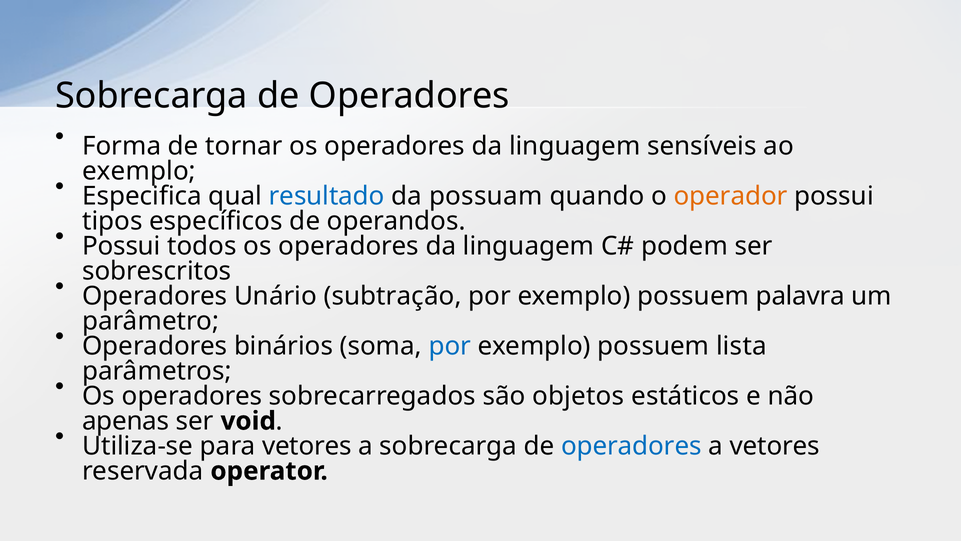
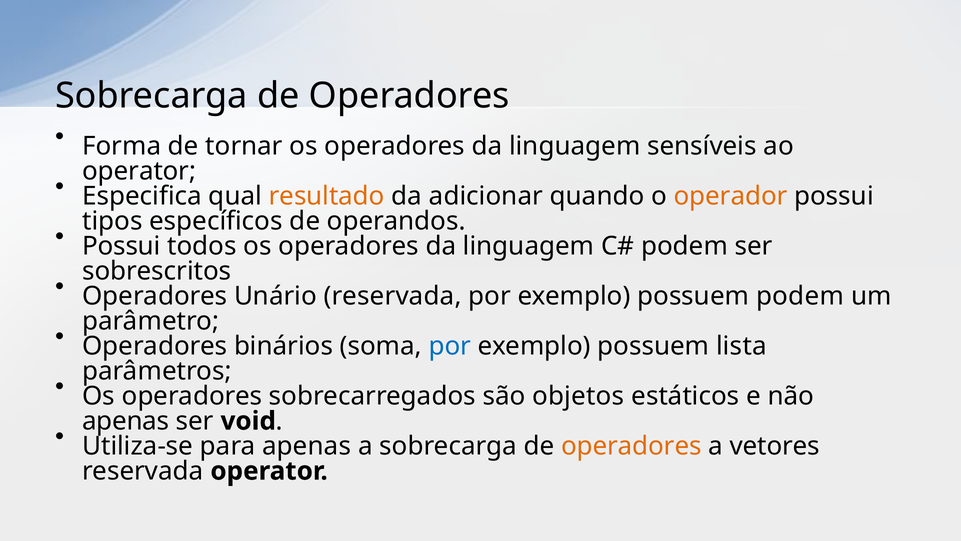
exemplo at (139, 171): exemplo -> operator
resultado colour: blue -> orange
possuam: possuam -> adicionar
Unário subtração: subtração -> reservada
possuem palavra: palavra -> podem
para vetores: vetores -> apenas
operadores at (631, 446) colour: blue -> orange
